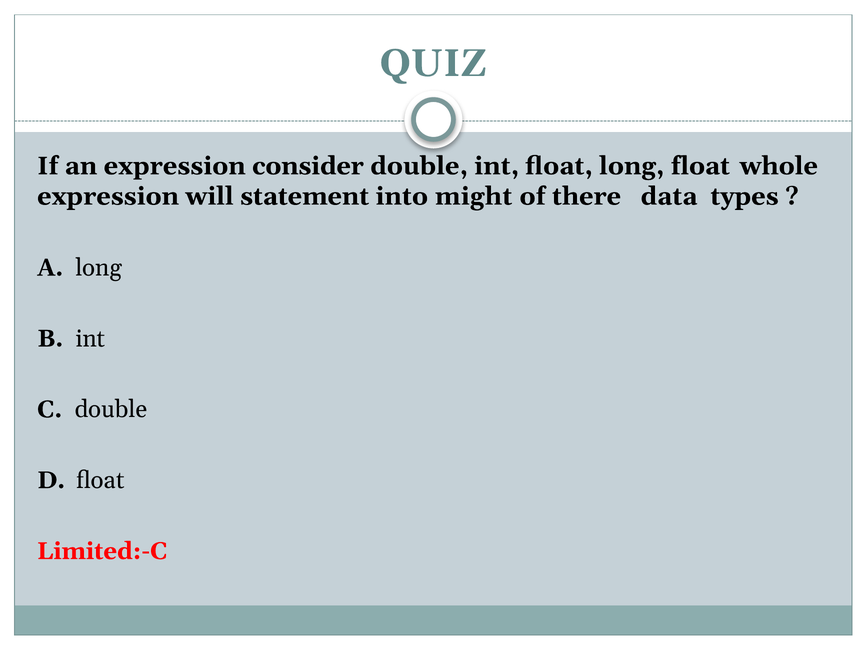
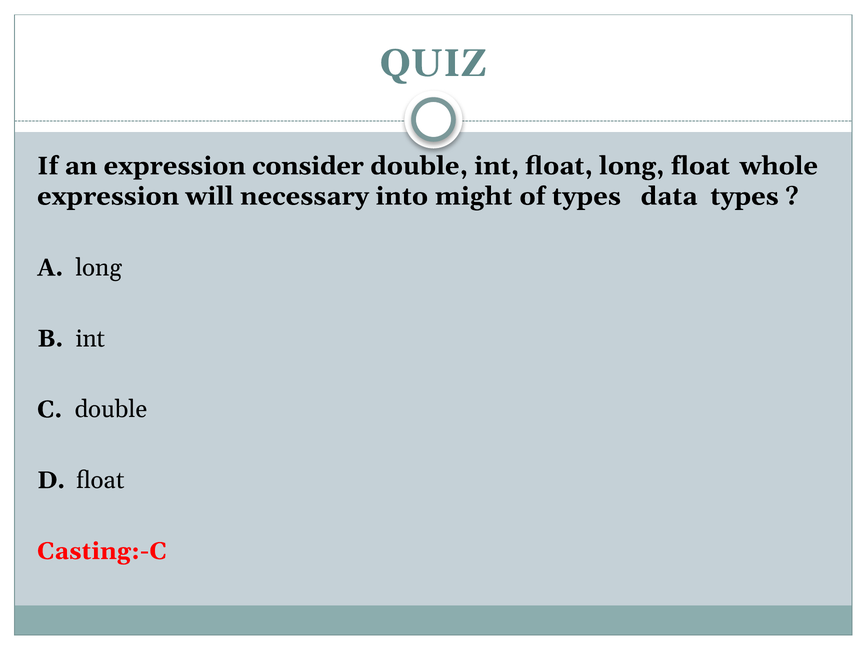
statement: statement -> necessary
of there: there -> types
Limited:-C: Limited:-C -> Casting:-C
